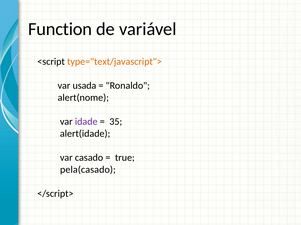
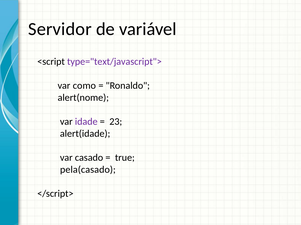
Function: Function -> Servidor
type="text/javascript"> colour: orange -> purple
usada: usada -> como
35: 35 -> 23
